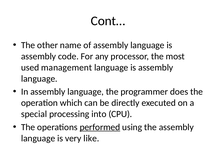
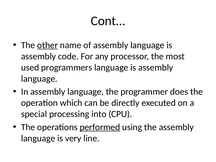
other underline: none -> present
management: management -> programmers
like: like -> line
